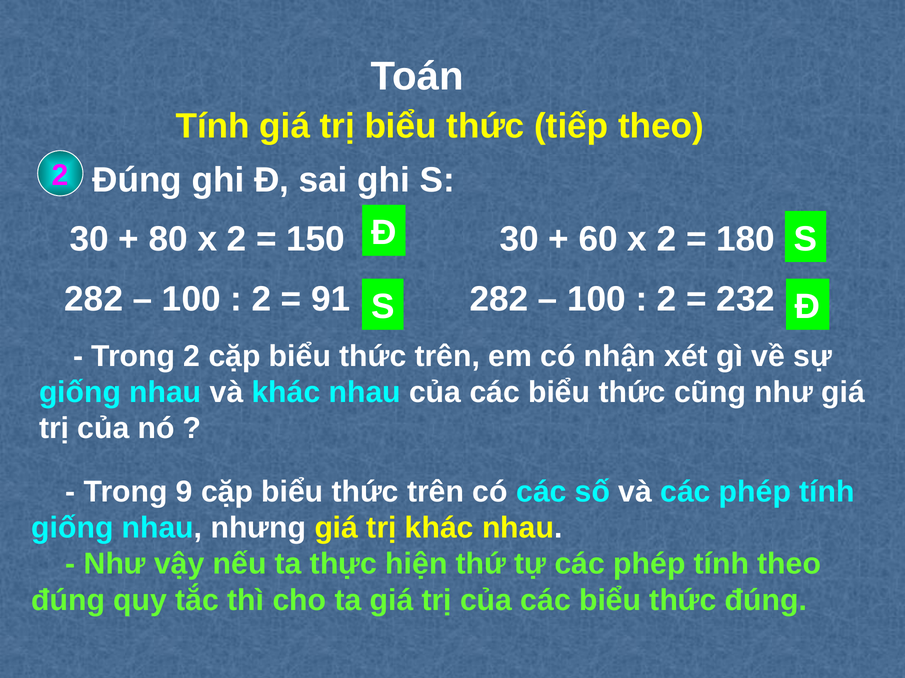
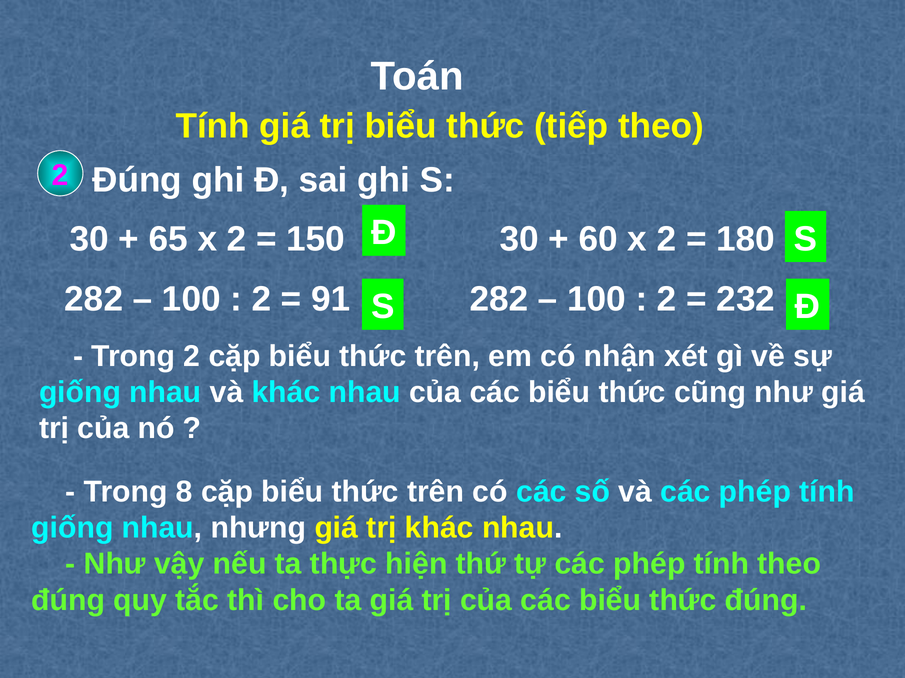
80: 80 -> 65
9: 9 -> 8
